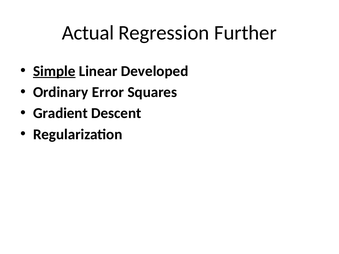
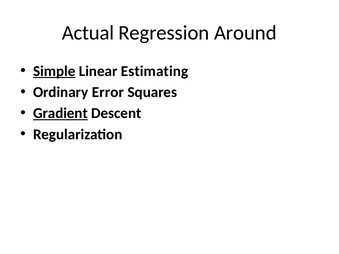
Further: Further -> Around
Developed: Developed -> Estimating
Gradient underline: none -> present
